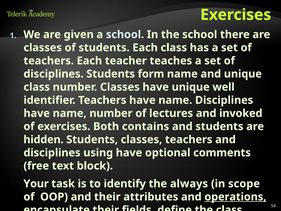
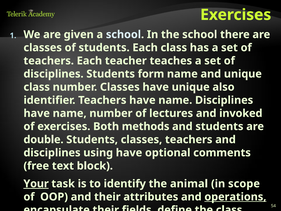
well: well -> also
contains: contains -> methods
hidden: hidden -> double
Your underline: none -> present
always: always -> animal
